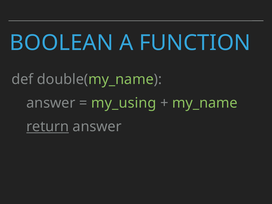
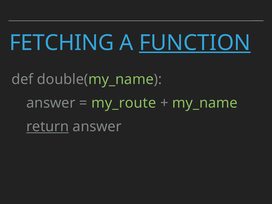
BOOLEAN: BOOLEAN -> FETCHING
FUNCTION underline: none -> present
my_using: my_using -> my_route
